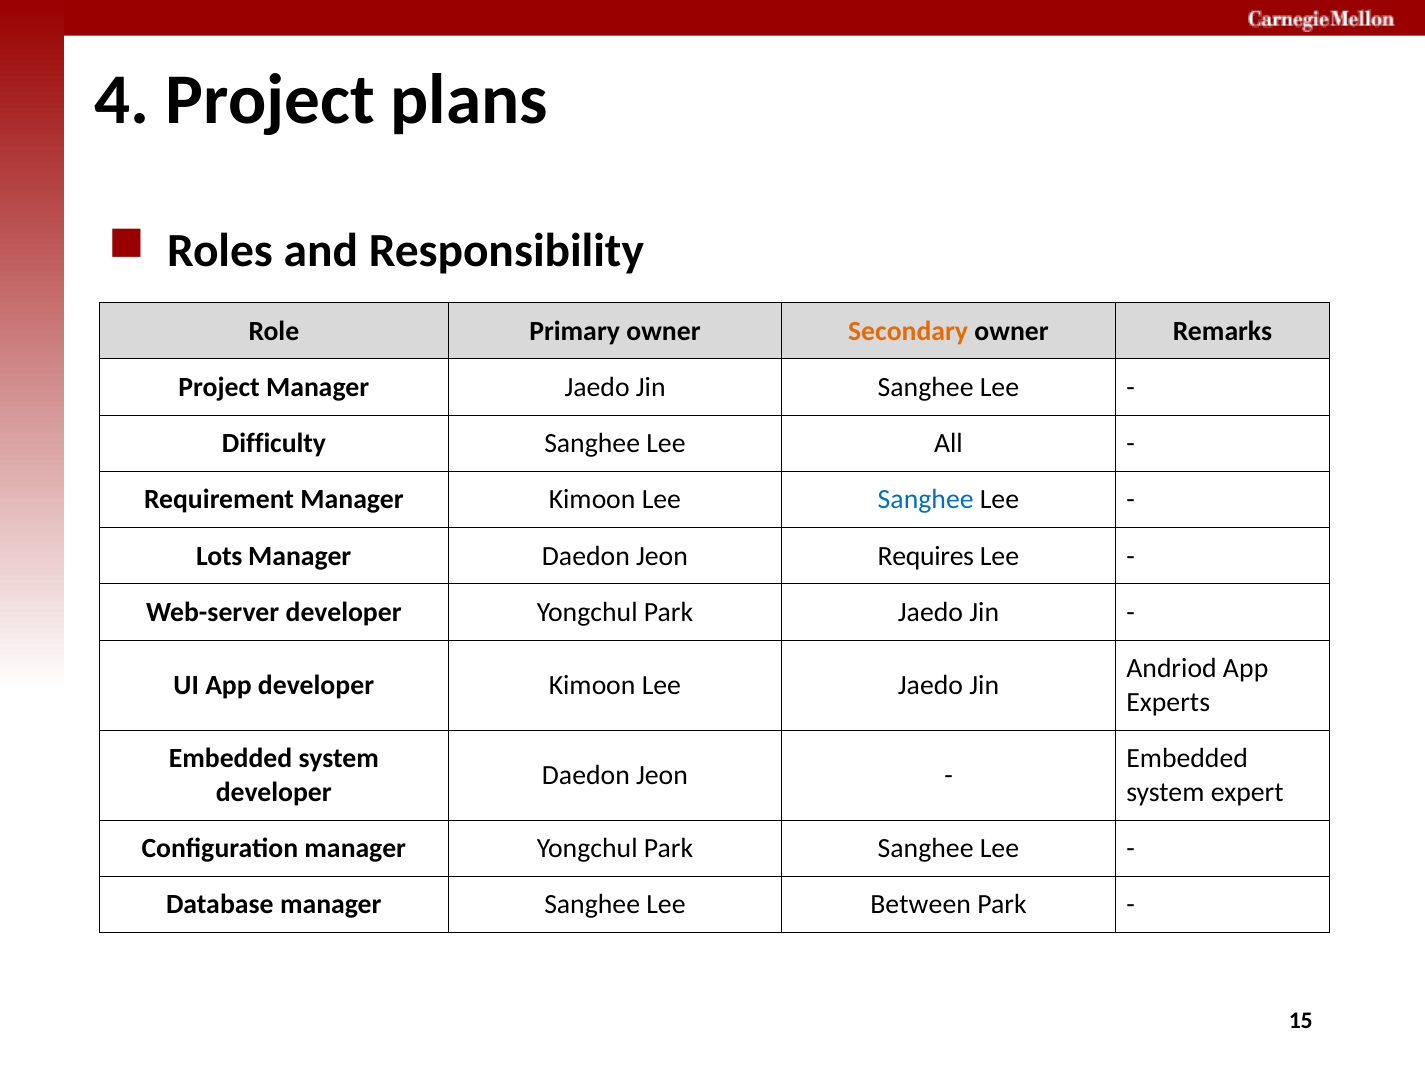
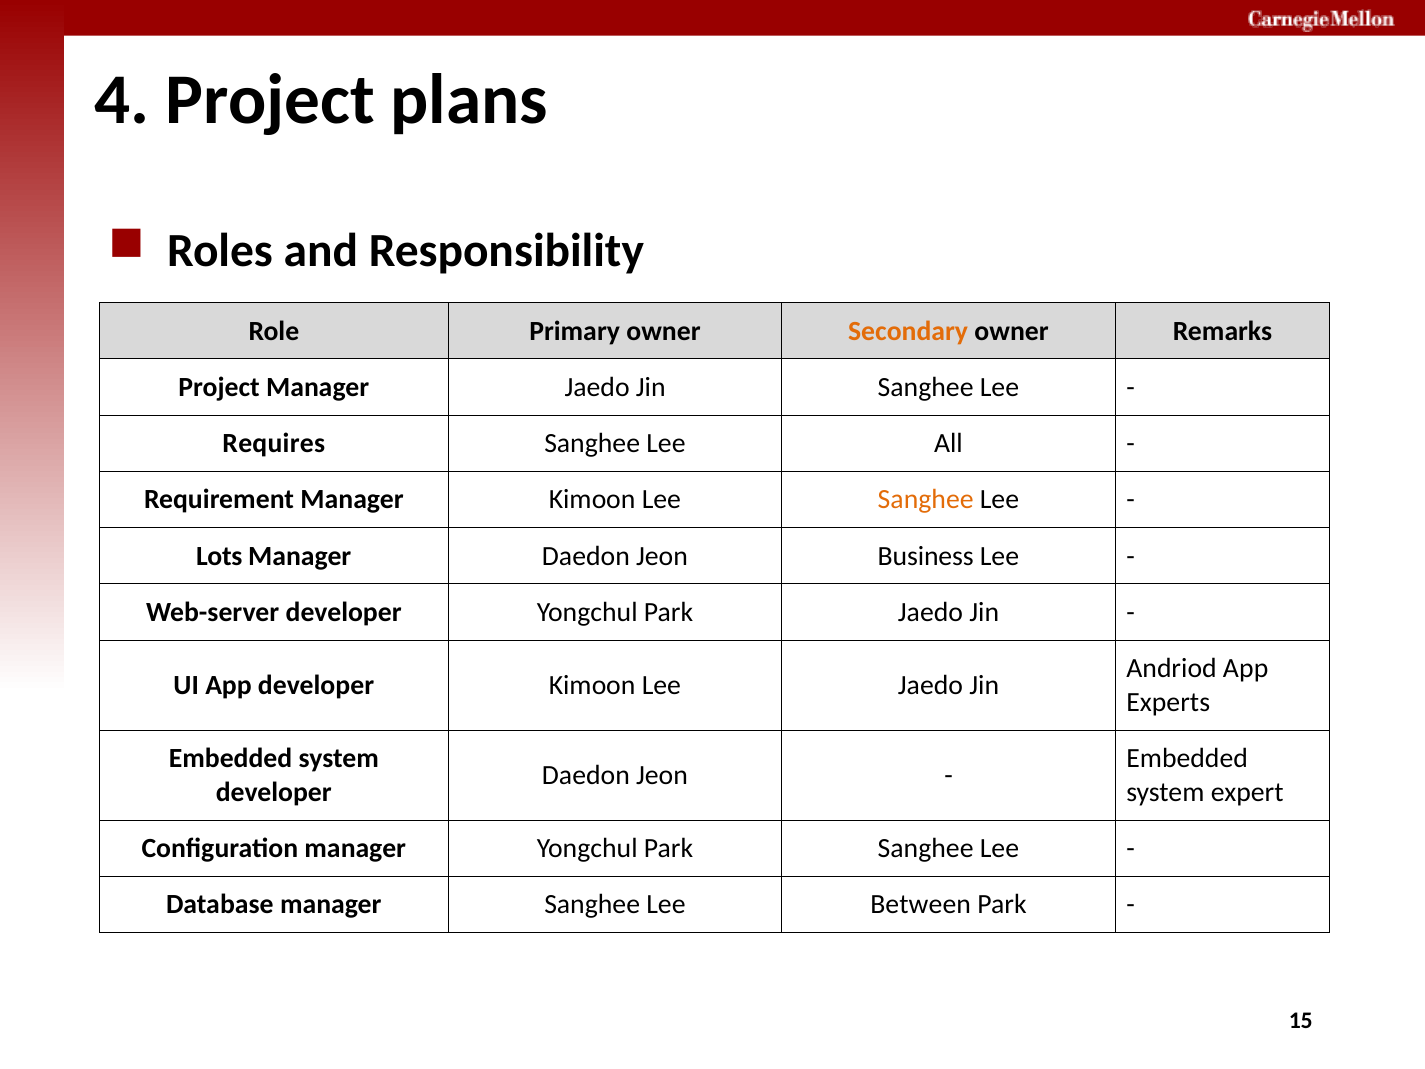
Difficulty: Difficulty -> Requires
Sanghee at (926, 500) colour: blue -> orange
Requires: Requires -> Business
